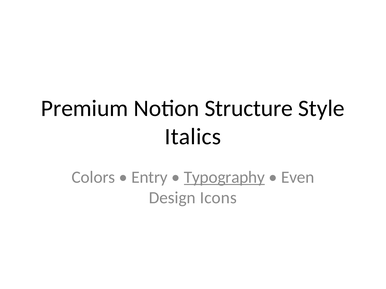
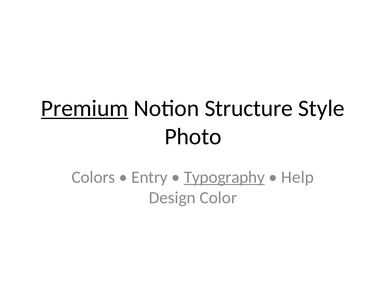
Premium underline: none -> present
Italics: Italics -> Photo
Even: Even -> Help
Icons: Icons -> Color
